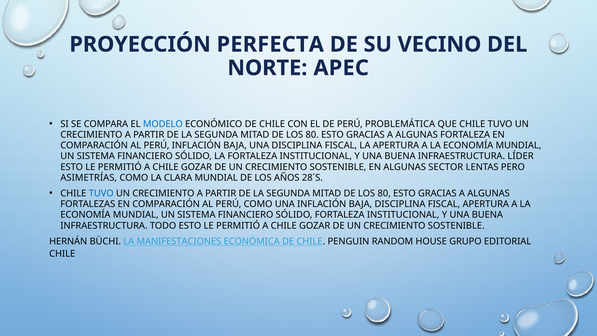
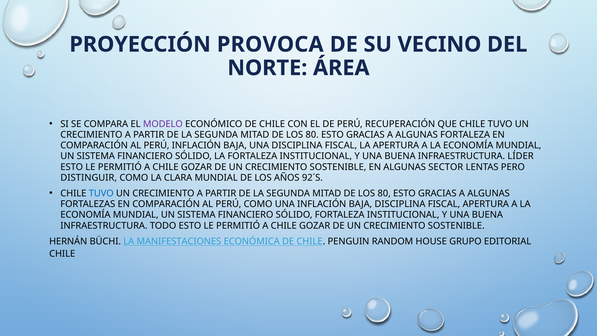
PERFECTA: PERFECTA -> PROVOCA
APEC: APEC -> ÁREA
MODELO colour: blue -> purple
PROBLEMÁTICA: PROBLEMÁTICA -> RECUPERACIÓN
ASIMETRÍAS: ASIMETRÍAS -> DISTINGUIR
28´S: 28´S -> 92´S
